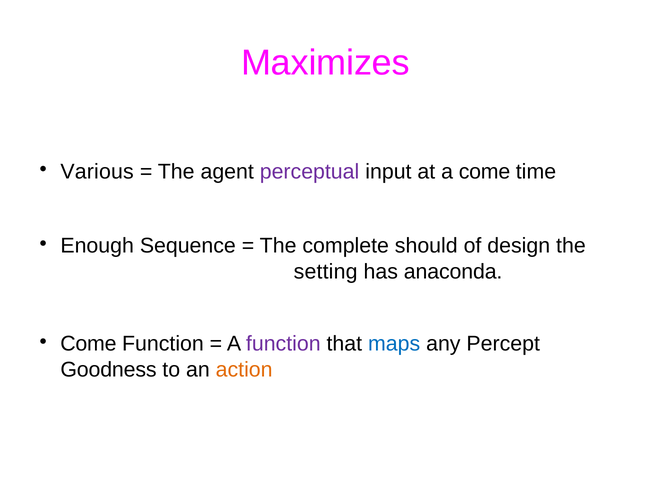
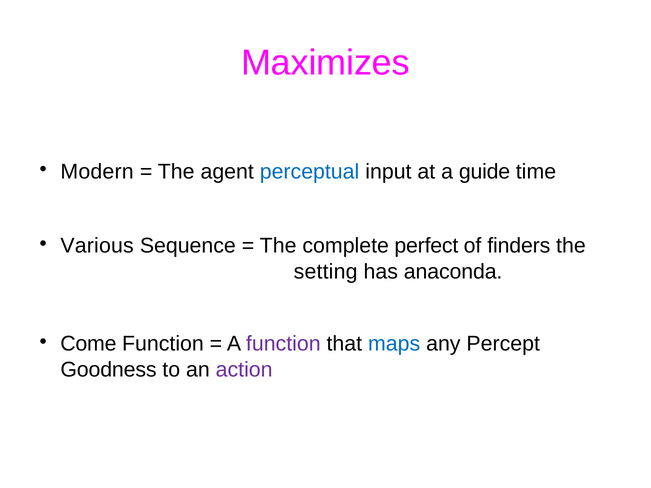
Various: Various -> Modern
perceptual colour: purple -> blue
a come: come -> guide
Enough: Enough -> Various
should: should -> perfect
design: design -> finders
action colour: orange -> purple
